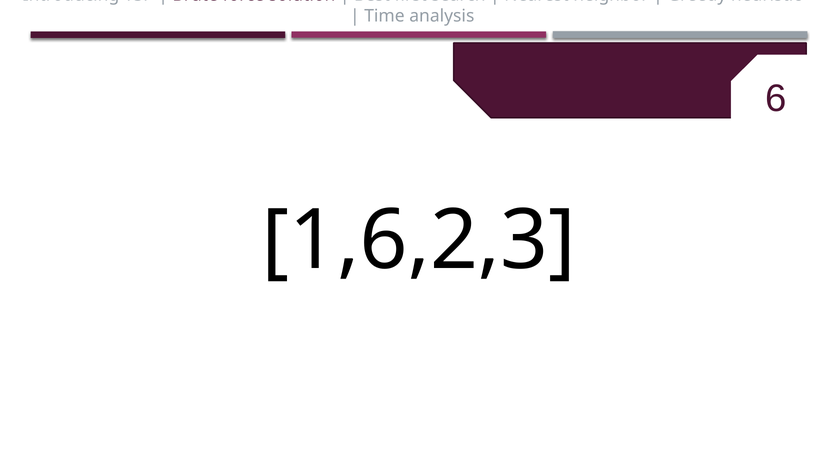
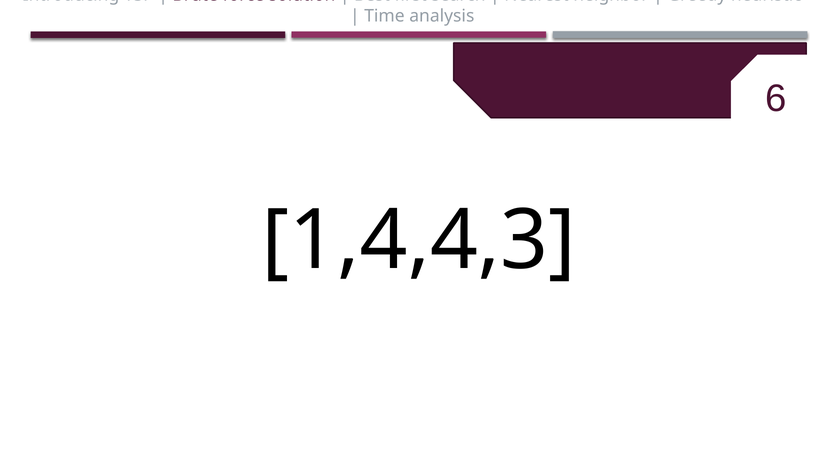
1,6,2,3: 1,6,2,3 -> 1,4,4,3
